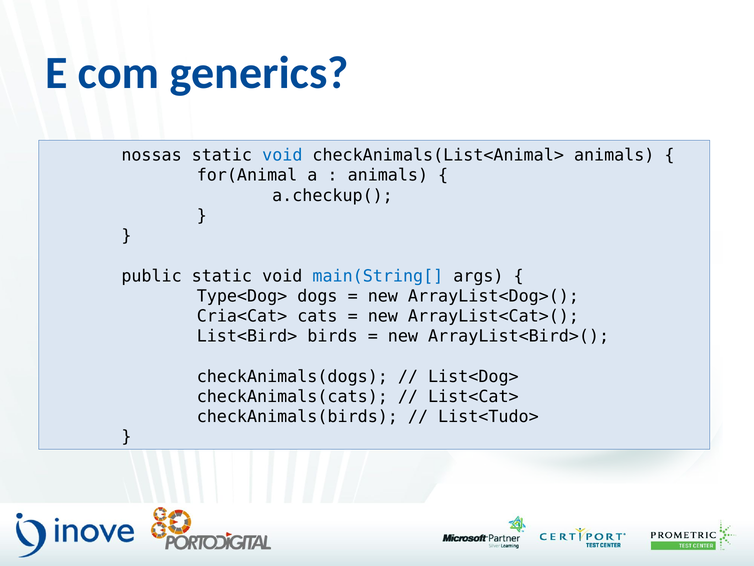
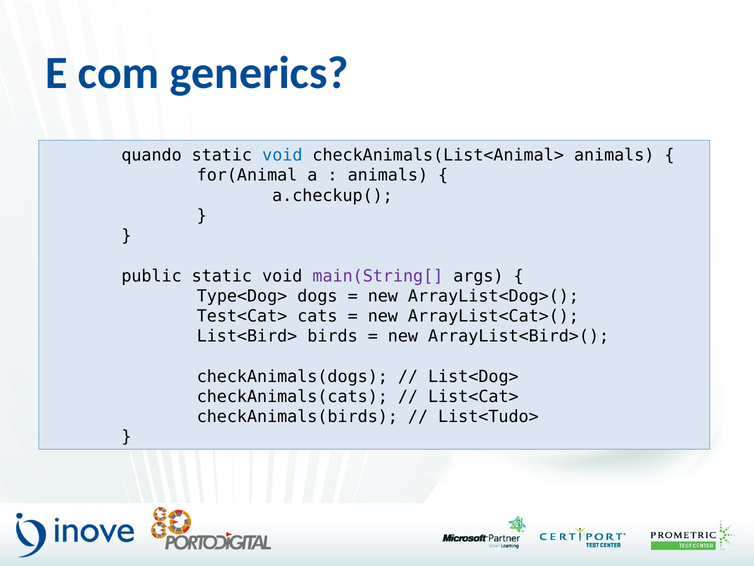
nossas: nossas -> quando
main(String[ colour: blue -> purple
Cria<Cat>: Cria<Cat> -> Test<Cat>
